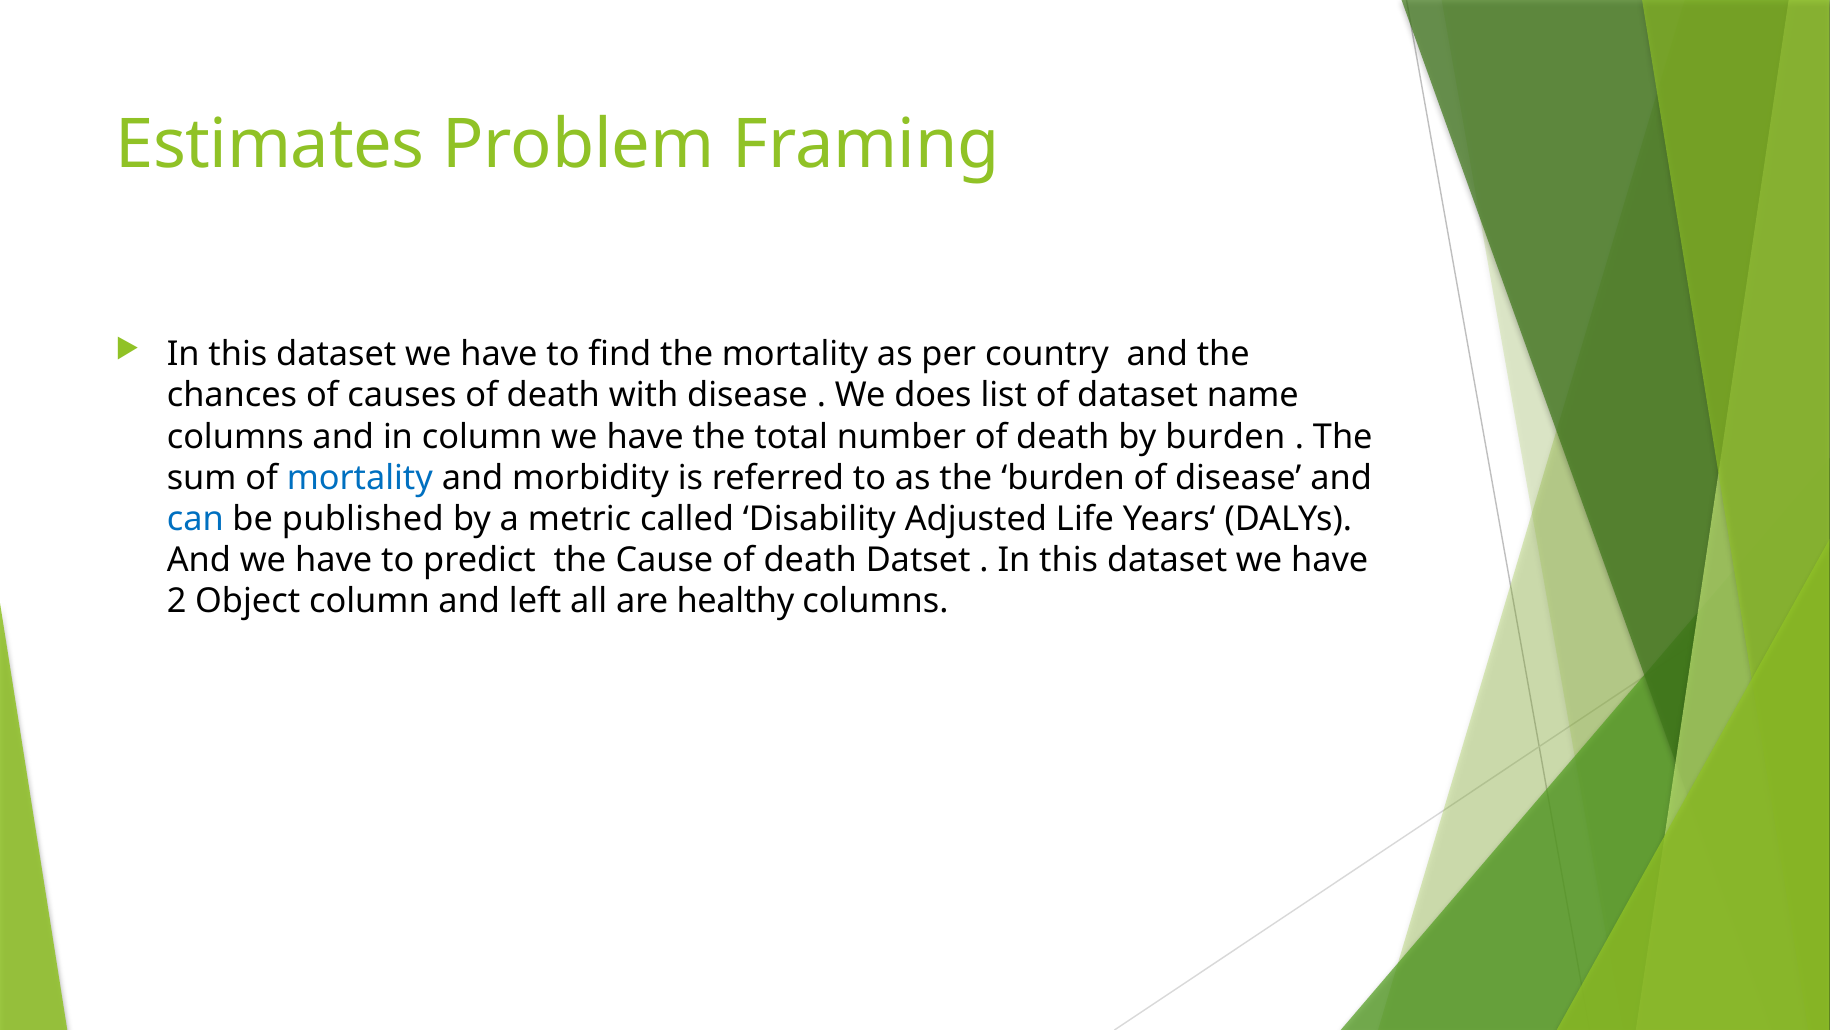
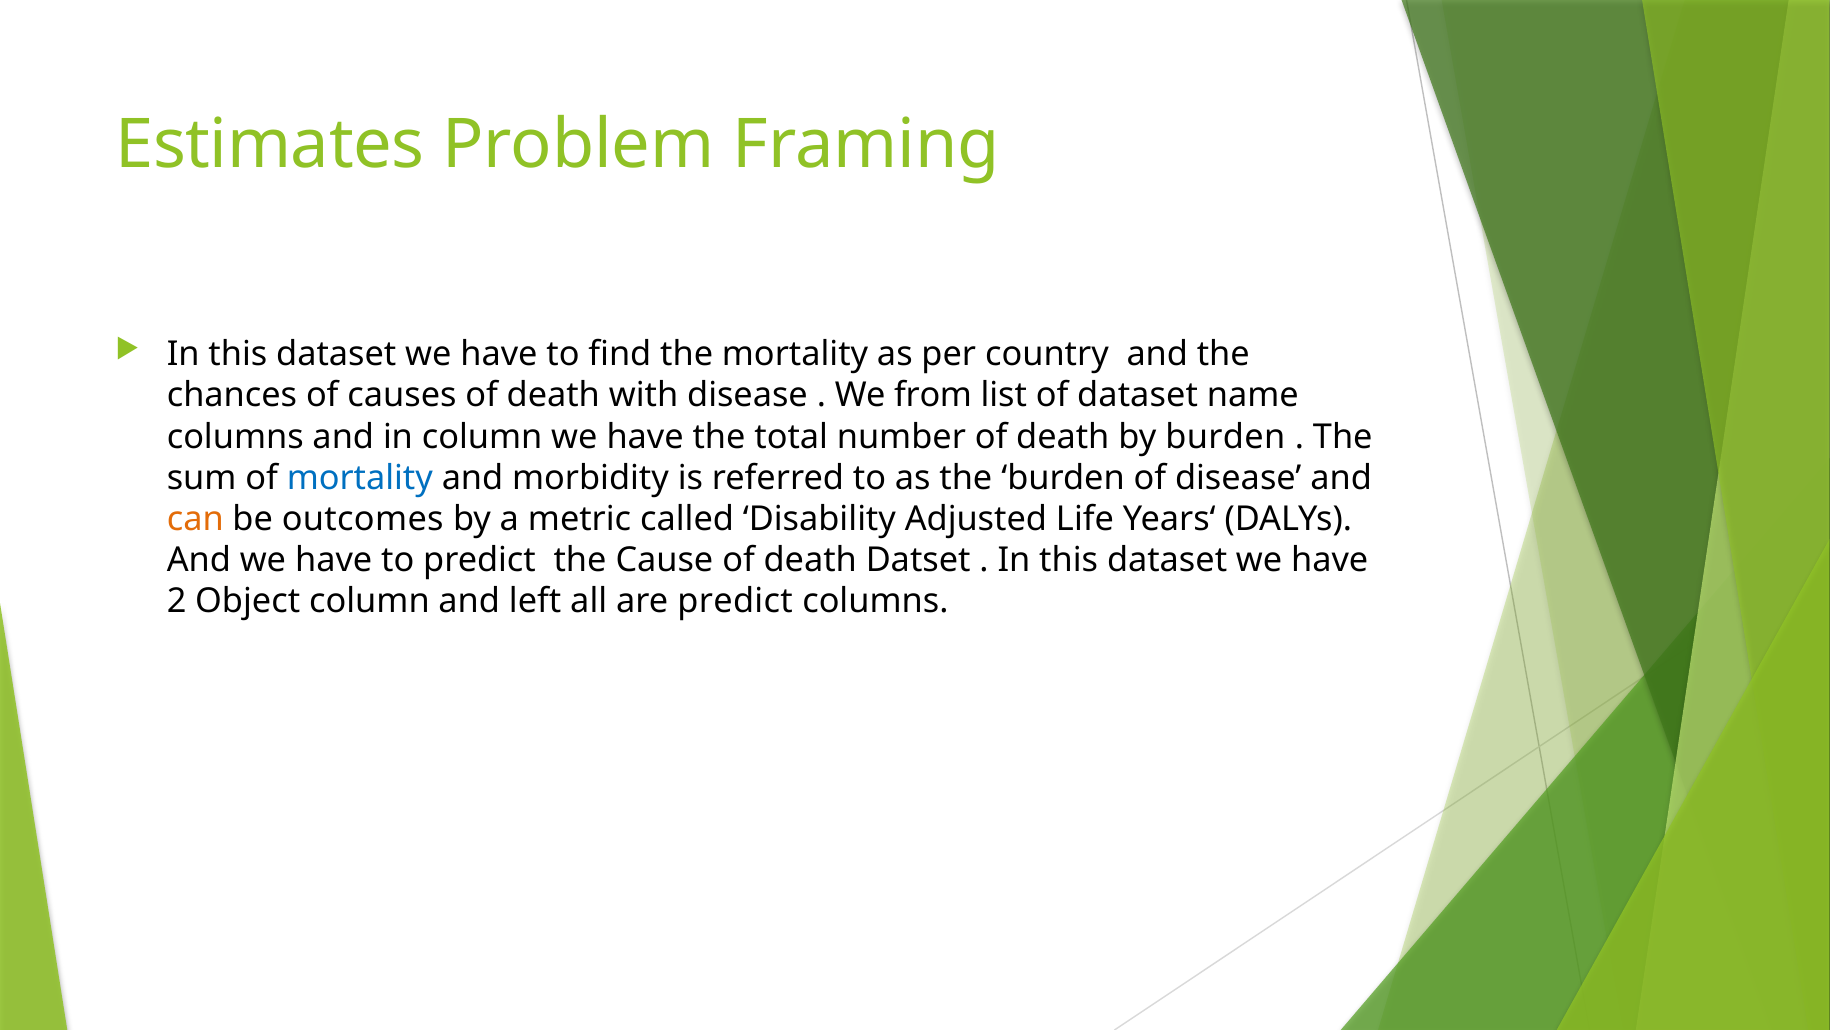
does: does -> from
can colour: blue -> orange
published: published -> outcomes
are healthy: healthy -> predict
